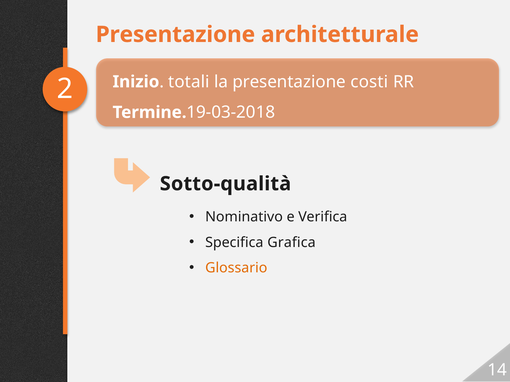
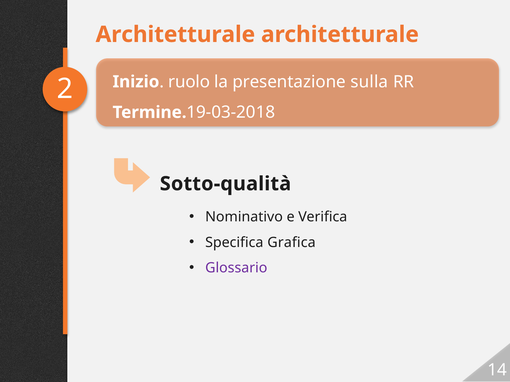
Presentazione at (175, 35): Presentazione -> Architetturale
totali: totali -> ruolo
costi: costi -> sulla
Glossario colour: orange -> purple
